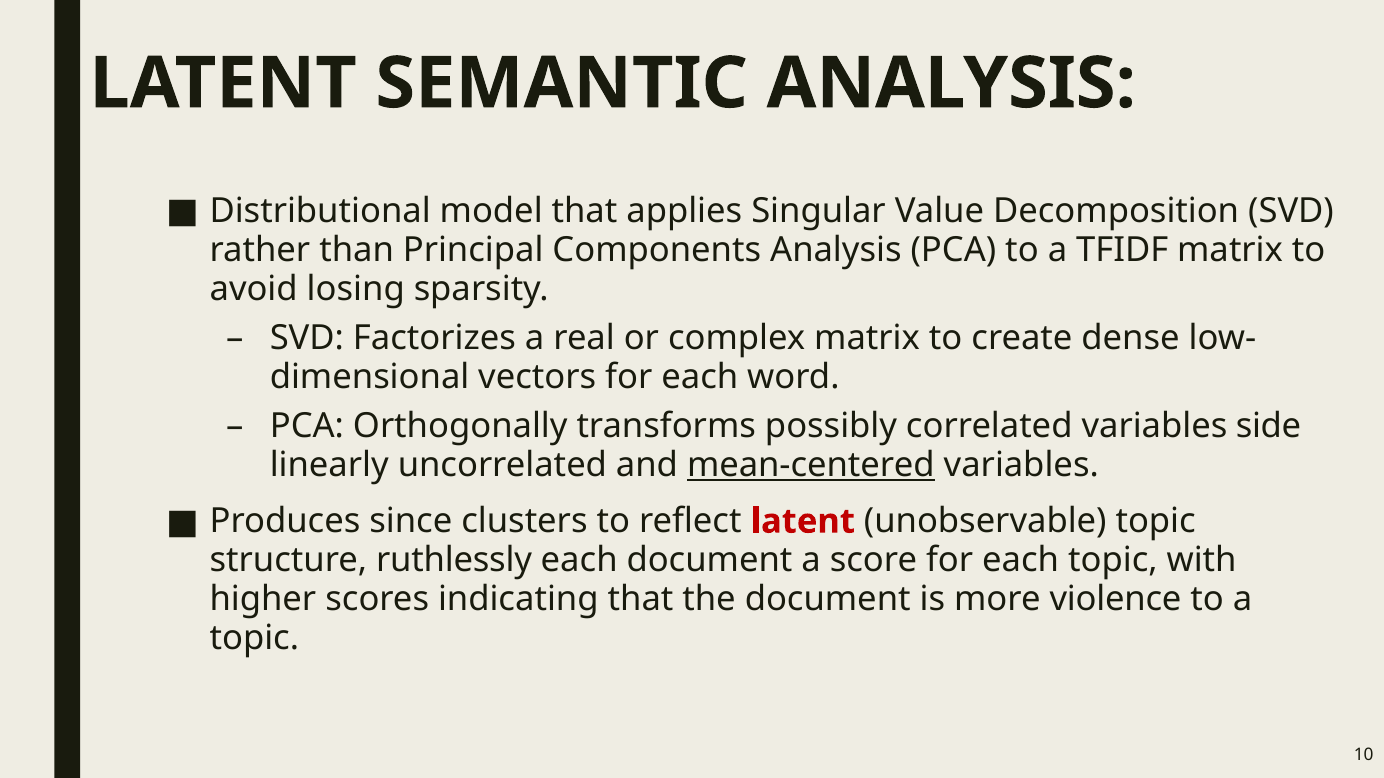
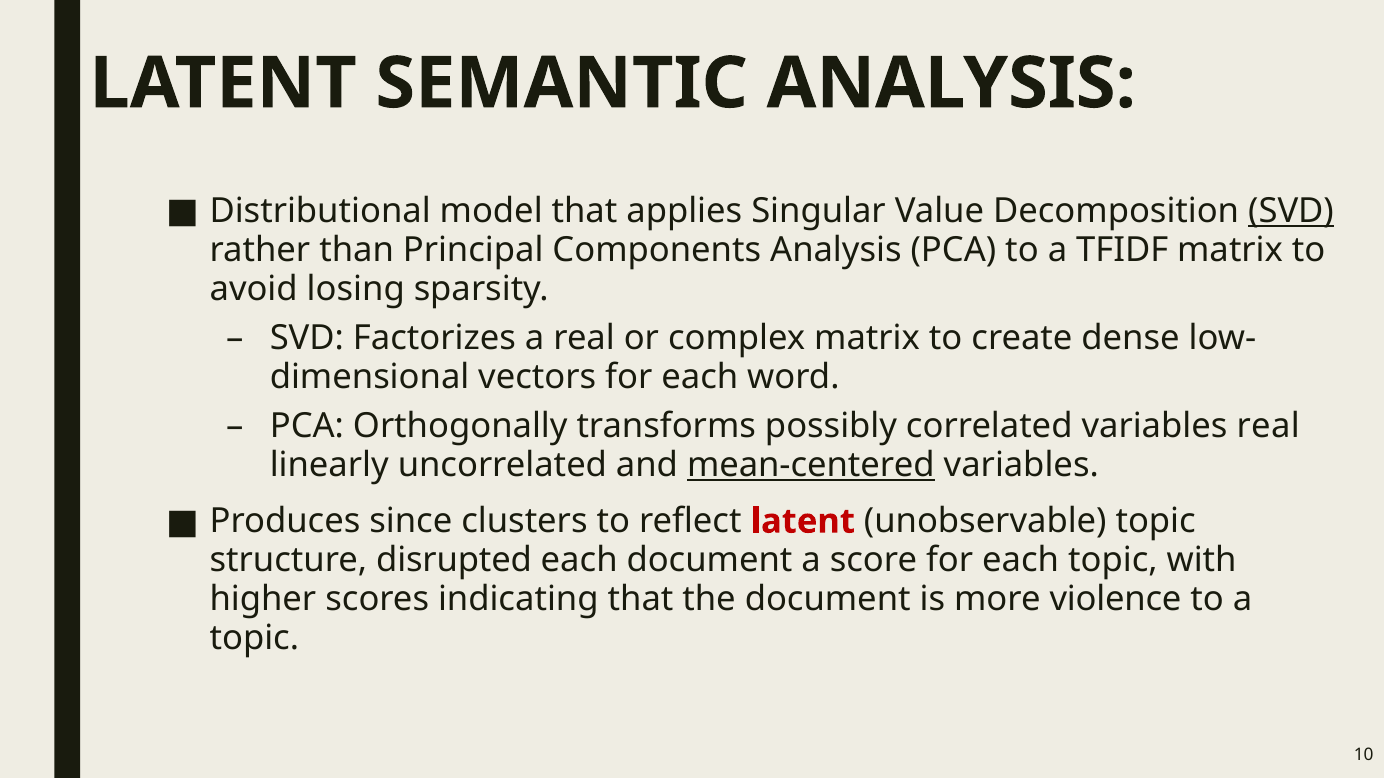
SVD at (1291, 211) underline: none -> present
variables side: side -> real
ruthlessly: ruthlessly -> disrupted
